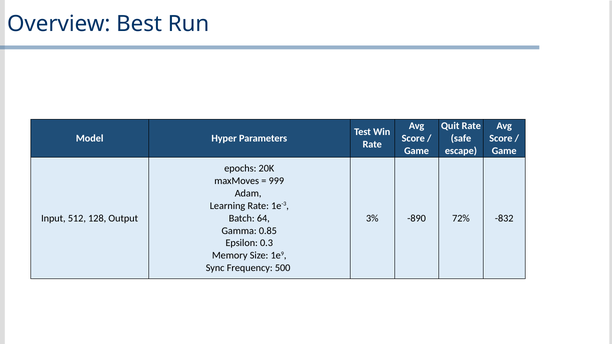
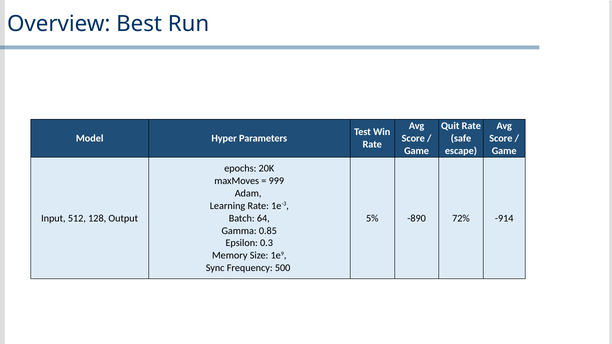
3%: 3% -> 5%
-832: -832 -> -914
